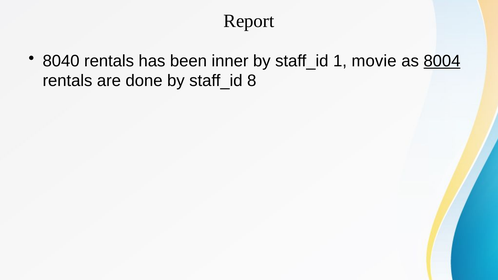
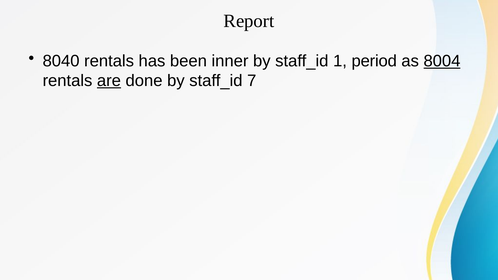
movie: movie -> period
are underline: none -> present
8: 8 -> 7
